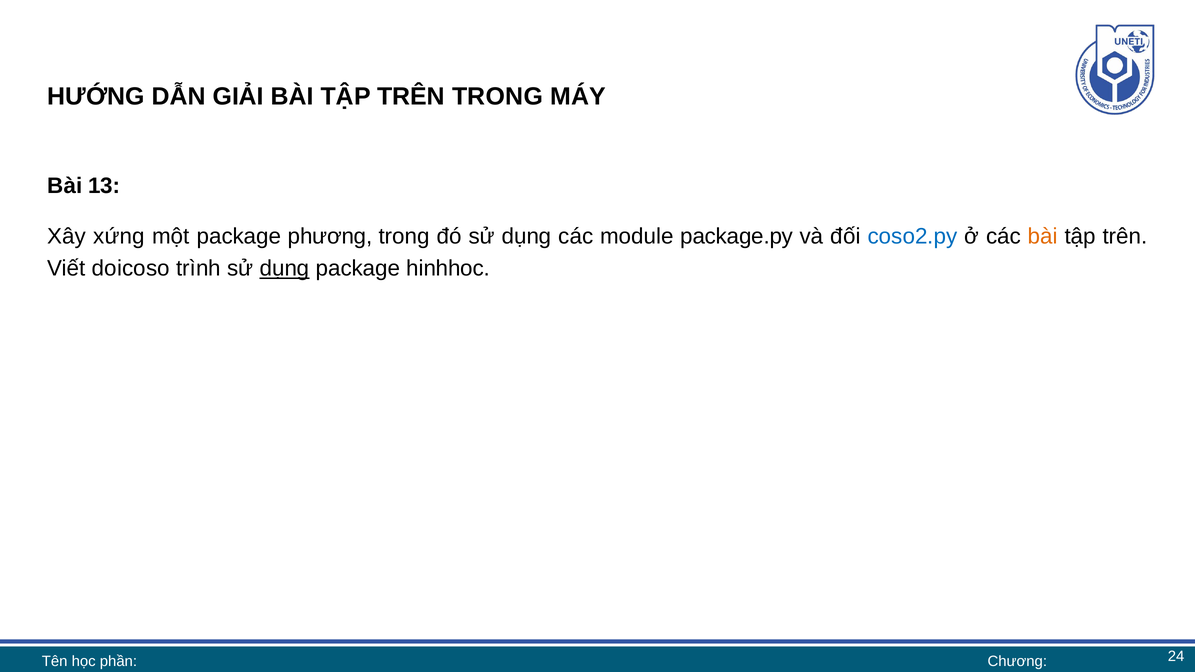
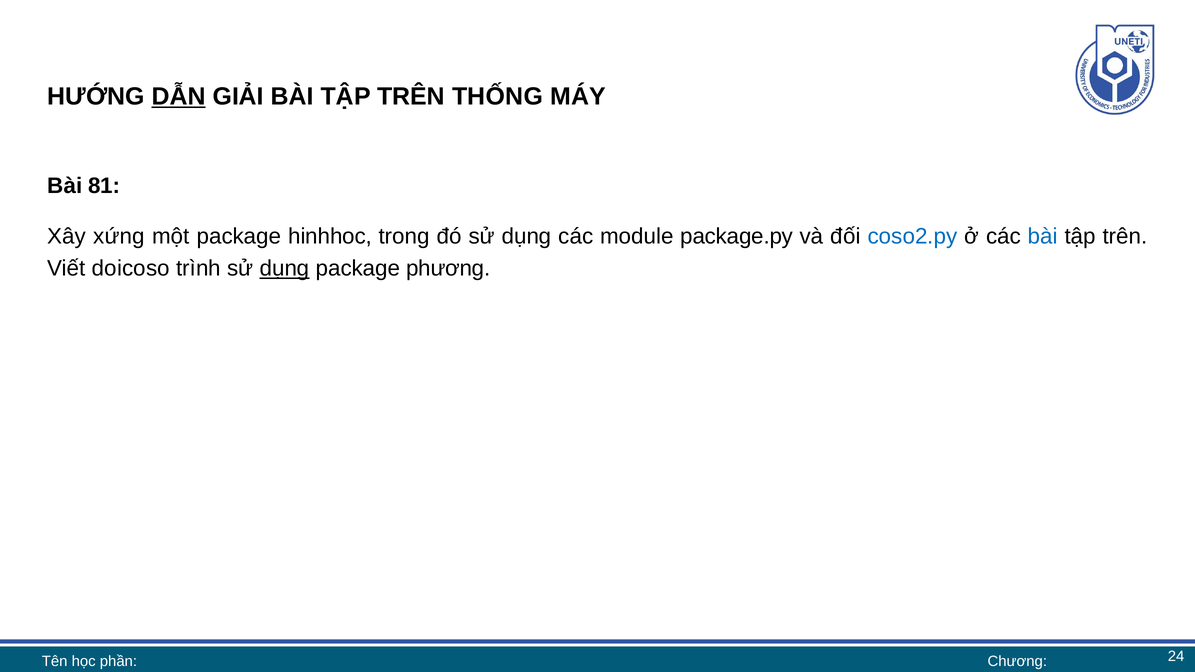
DẪN underline: none -> present
TRÊN TRONG: TRONG -> THỐNG
13: 13 -> 81
phương: phương -> hinhhoc
bài at (1043, 236) colour: orange -> blue
hinhhoc: hinhhoc -> phương
